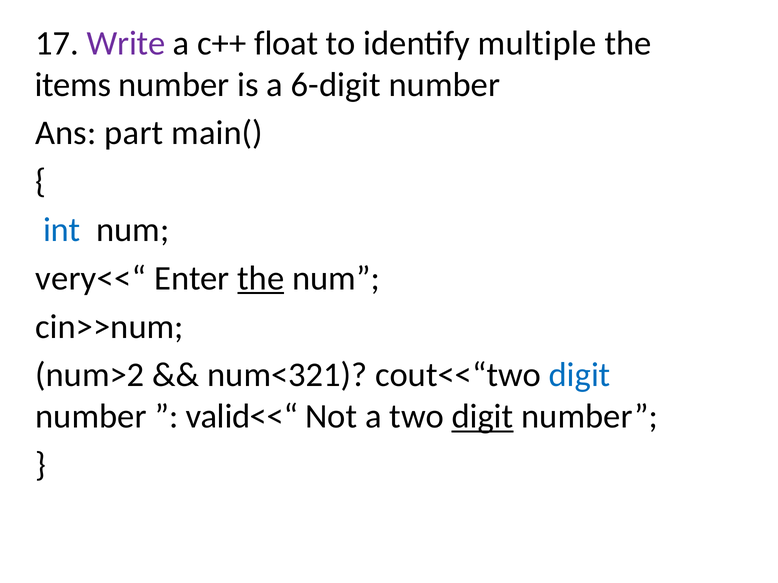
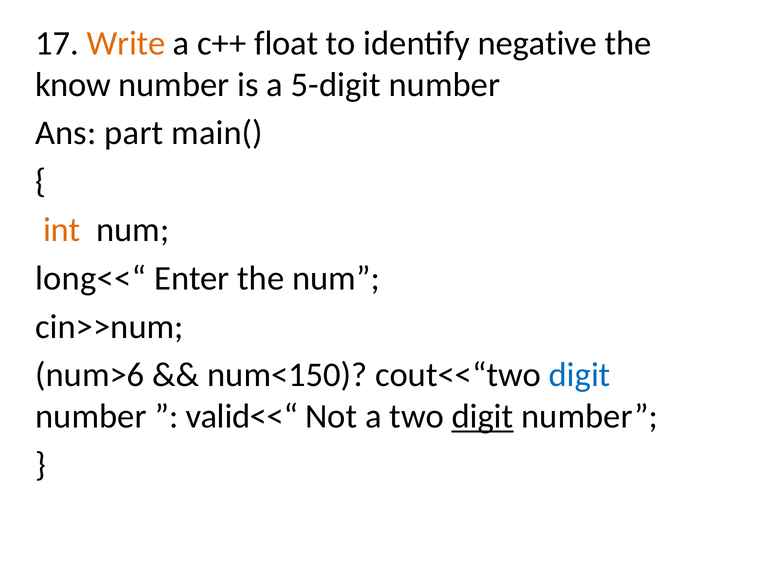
Write colour: purple -> orange
multiple: multiple -> negative
items: items -> know
6-digit: 6-digit -> 5-digit
int colour: blue -> orange
very<<“: very<<“ -> long<<“
the at (261, 279) underline: present -> none
num>2: num>2 -> num>6
num<321: num<321 -> num<150
